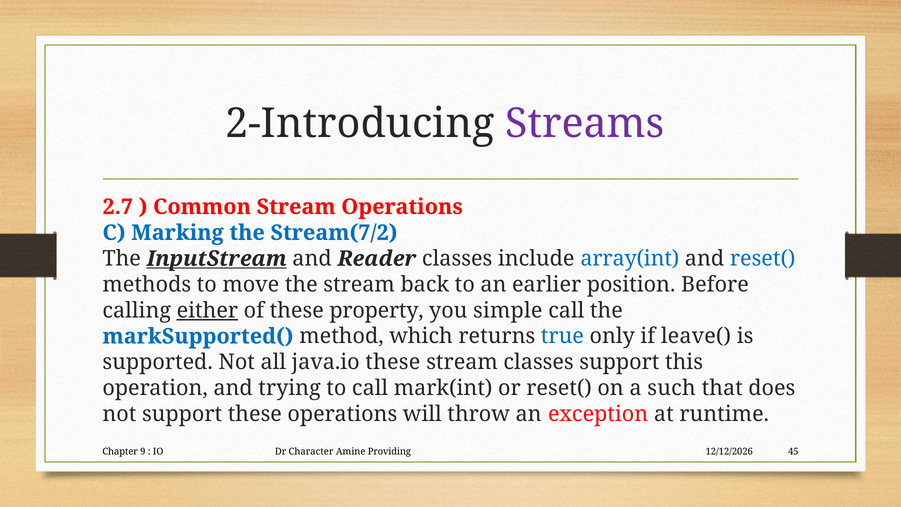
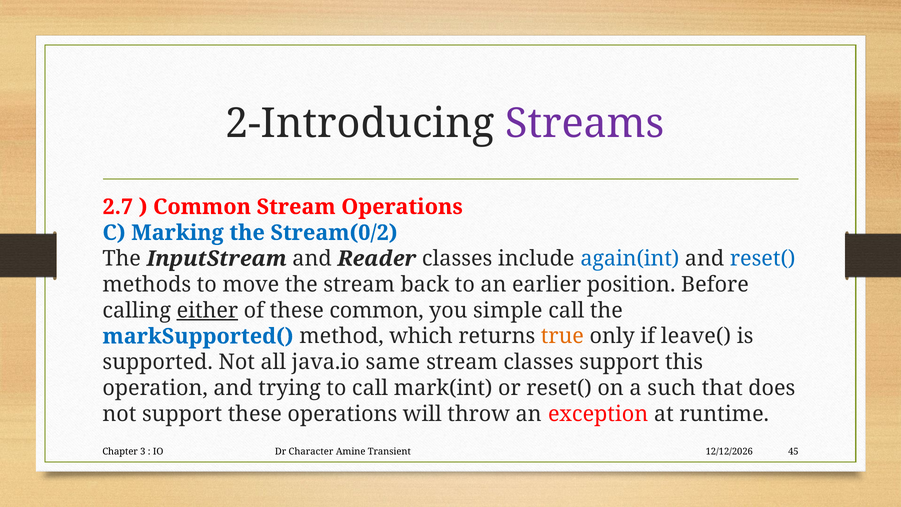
Stream(7/2: Stream(7/2 -> Stream(0/2
InputStream underline: present -> none
array(int: array(int -> again(int
these property: property -> common
true colour: blue -> orange
java.io these: these -> same
9: 9 -> 3
Providing: Providing -> Transient
